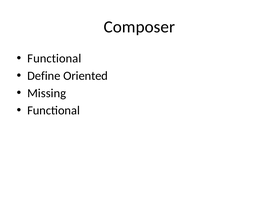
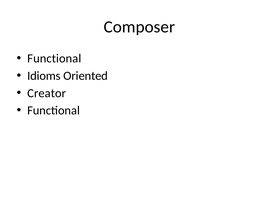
Define: Define -> Idioms
Missing: Missing -> Creator
